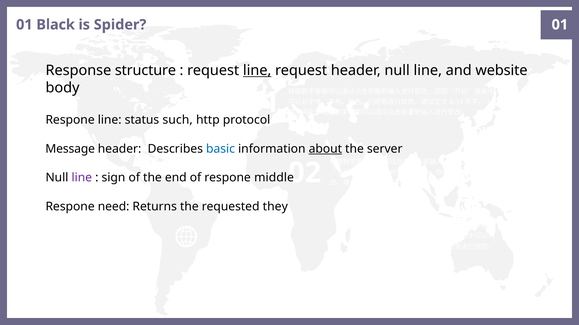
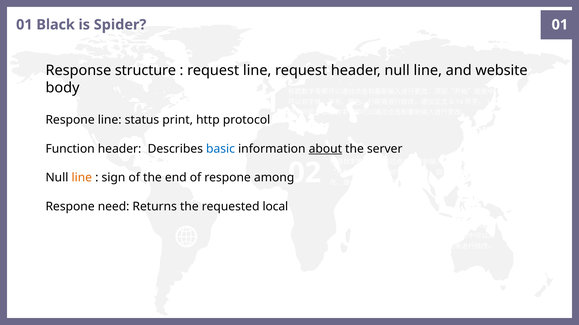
line at (257, 71) underline: present -> none
such: such -> print
Message: Message -> Function
line at (82, 178) colour: purple -> orange
middle: middle -> among
they: they -> local
